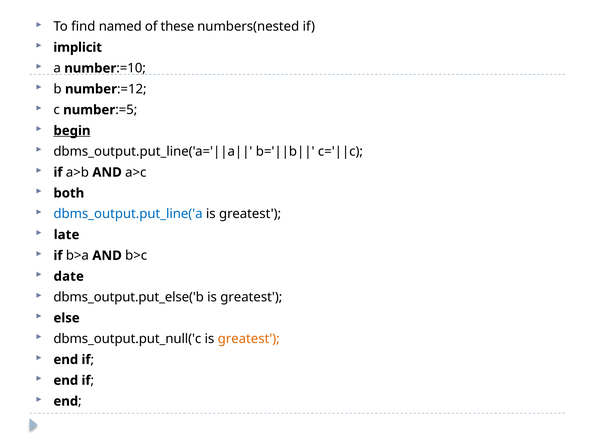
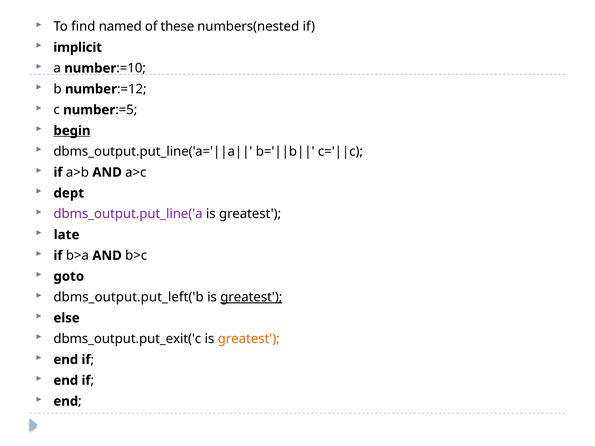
both: both -> dept
dbms_output.put_line('a colour: blue -> purple
date: date -> goto
dbms_output.put_else('b: dbms_output.put_else('b -> dbms_output.put_left('b
greatest at (251, 297) underline: none -> present
dbms_output.put_null('c: dbms_output.put_null('c -> dbms_output.put_exit('c
